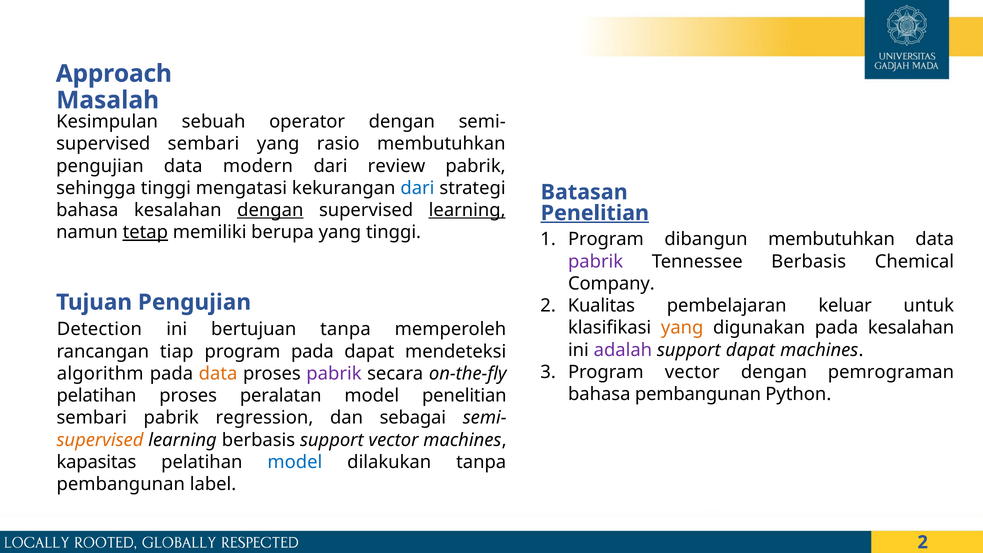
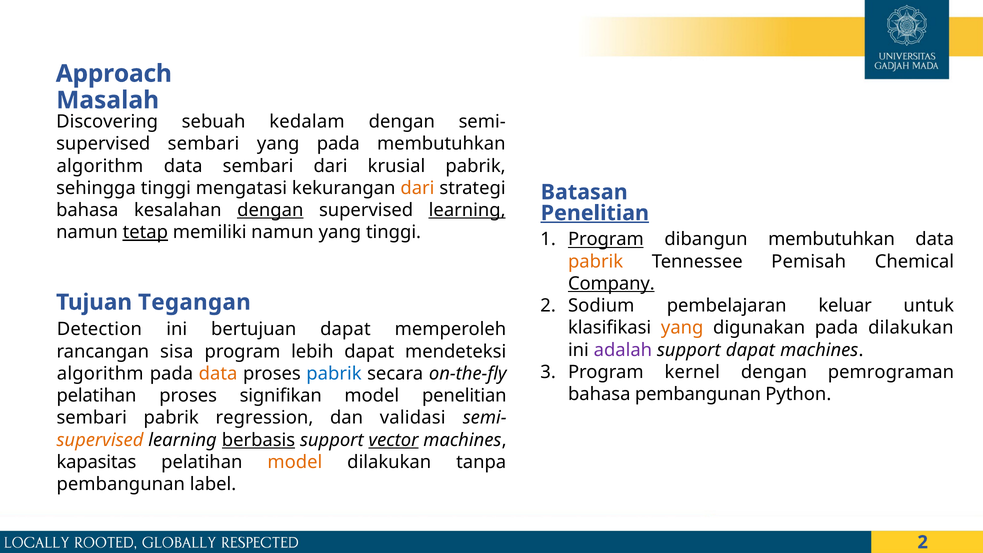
Kesimpulan: Kesimpulan -> Discovering
operator: operator -> kedalam
yang rasio: rasio -> pada
pengujian at (100, 166): pengujian -> algorithm
data modern: modern -> sembari
review: review -> krusial
dari at (417, 188) colour: blue -> orange
memiliki berupa: berupa -> namun
Program at (606, 239) underline: none -> present
pabrik at (596, 261) colour: purple -> orange
Tennessee Berbasis: Berbasis -> Pemisah
Company underline: none -> present
Tujuan Pengujian: Pengujian -> Tegangan
Kualitas: Kualitas -> Sodium
pada kesalahan: kesalahan -> dilakukan
bertujuan tanpa: tanpa -> dapat
tiap: tiap -> sisa
program pada: pada -> lebih
Program vector: vector -> kernel
pabrik at (334, 374) colour: purple -> blue
peralatan: peralatan -> signifikan
sebagai: sebagai -> validasi
berbasis at (259, 440) underline: none -> present
vector at (394, 440) underline: none -> present
model at (295, 462) colour: blue -> orange
